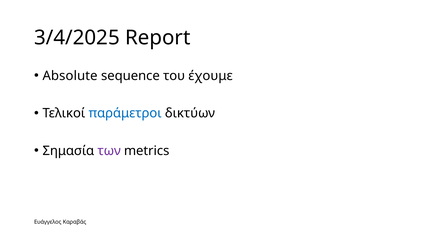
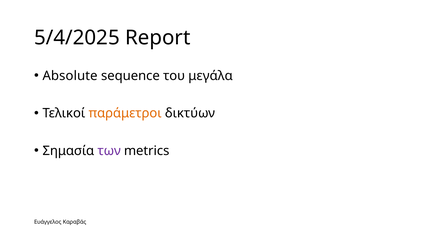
3/4/2025: 3/4/2025 -> 5/4/2025
έχουμε: έχουμε -> μεγάλα
παράμετροι colour: blue -> orange
